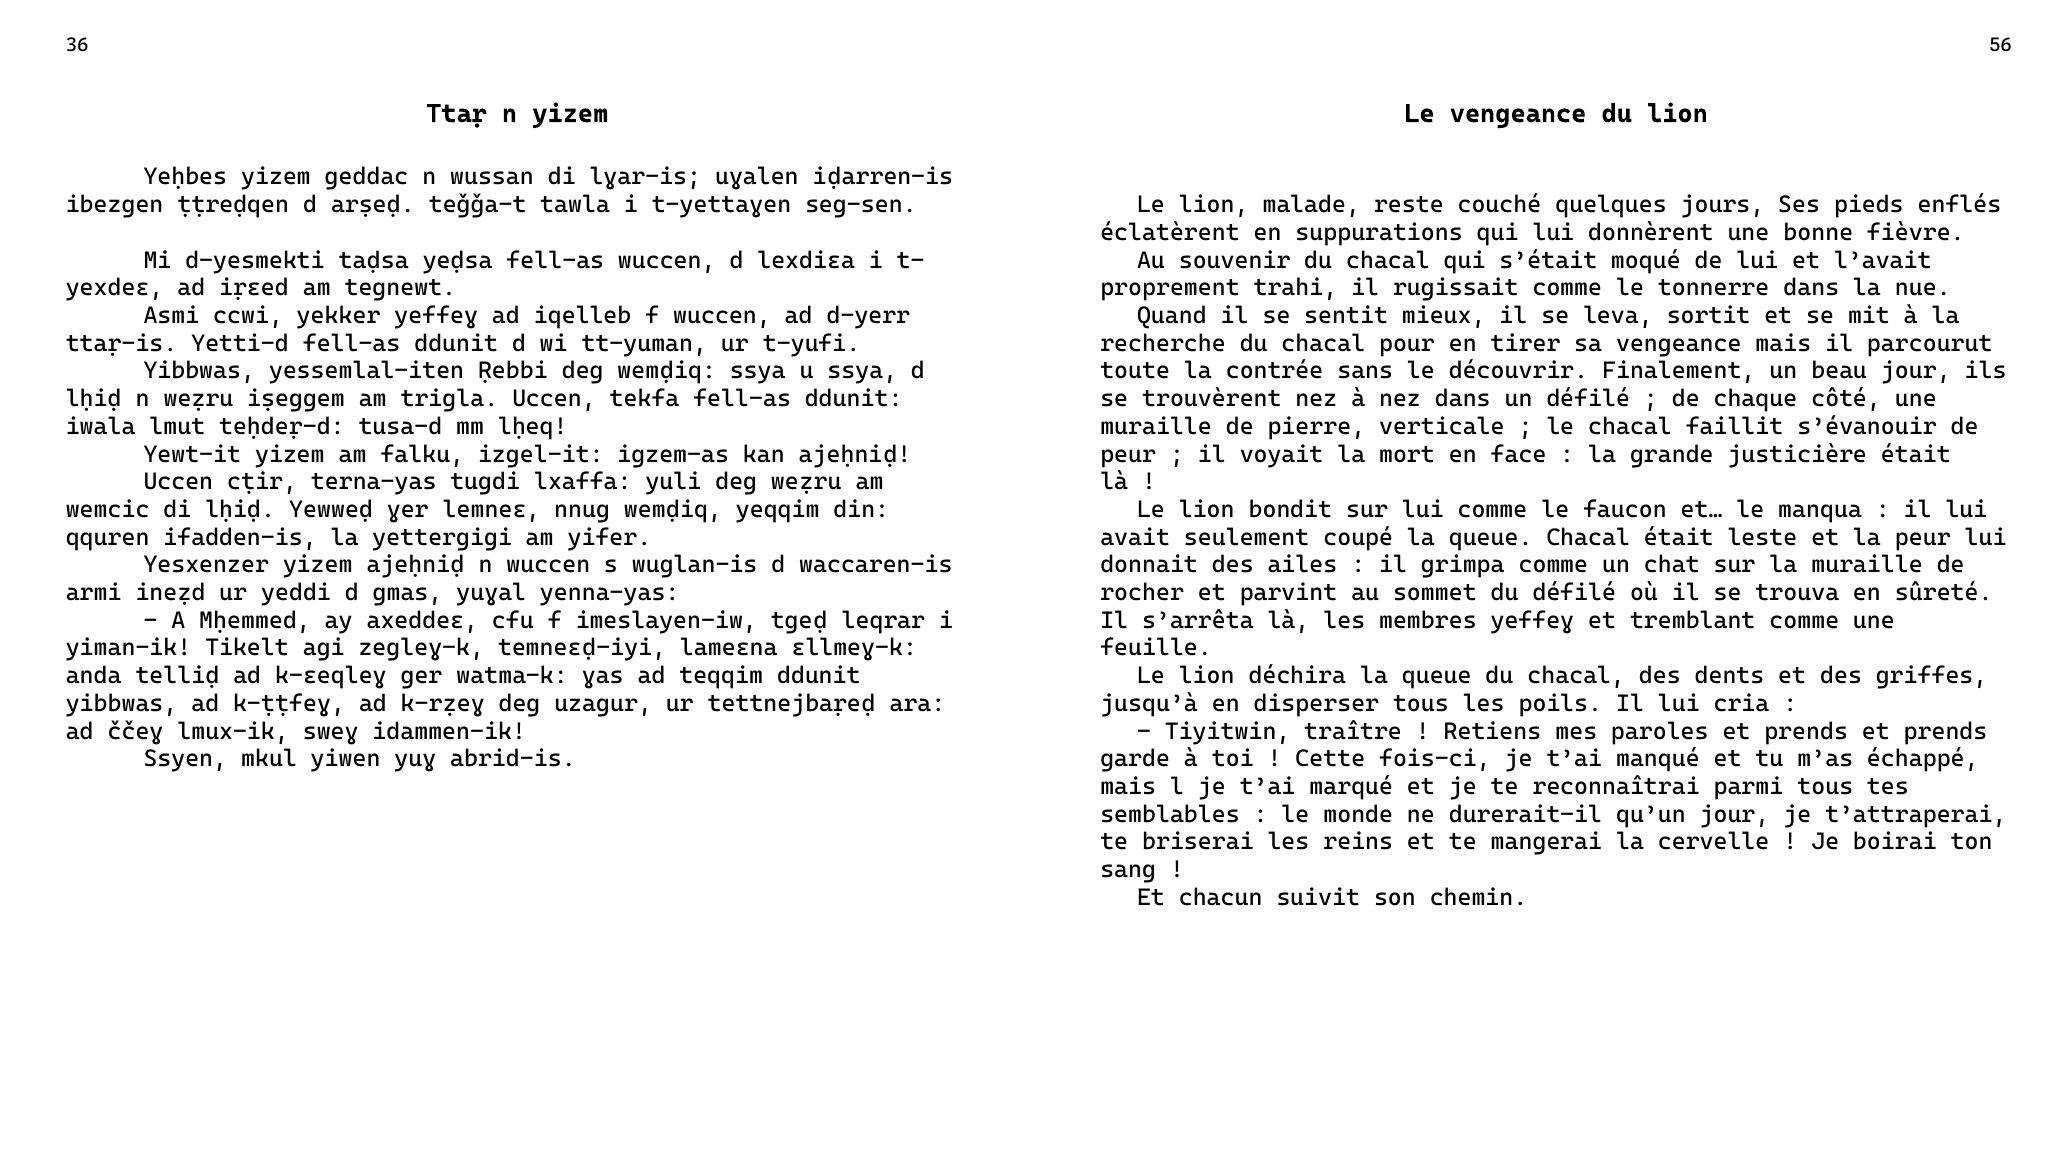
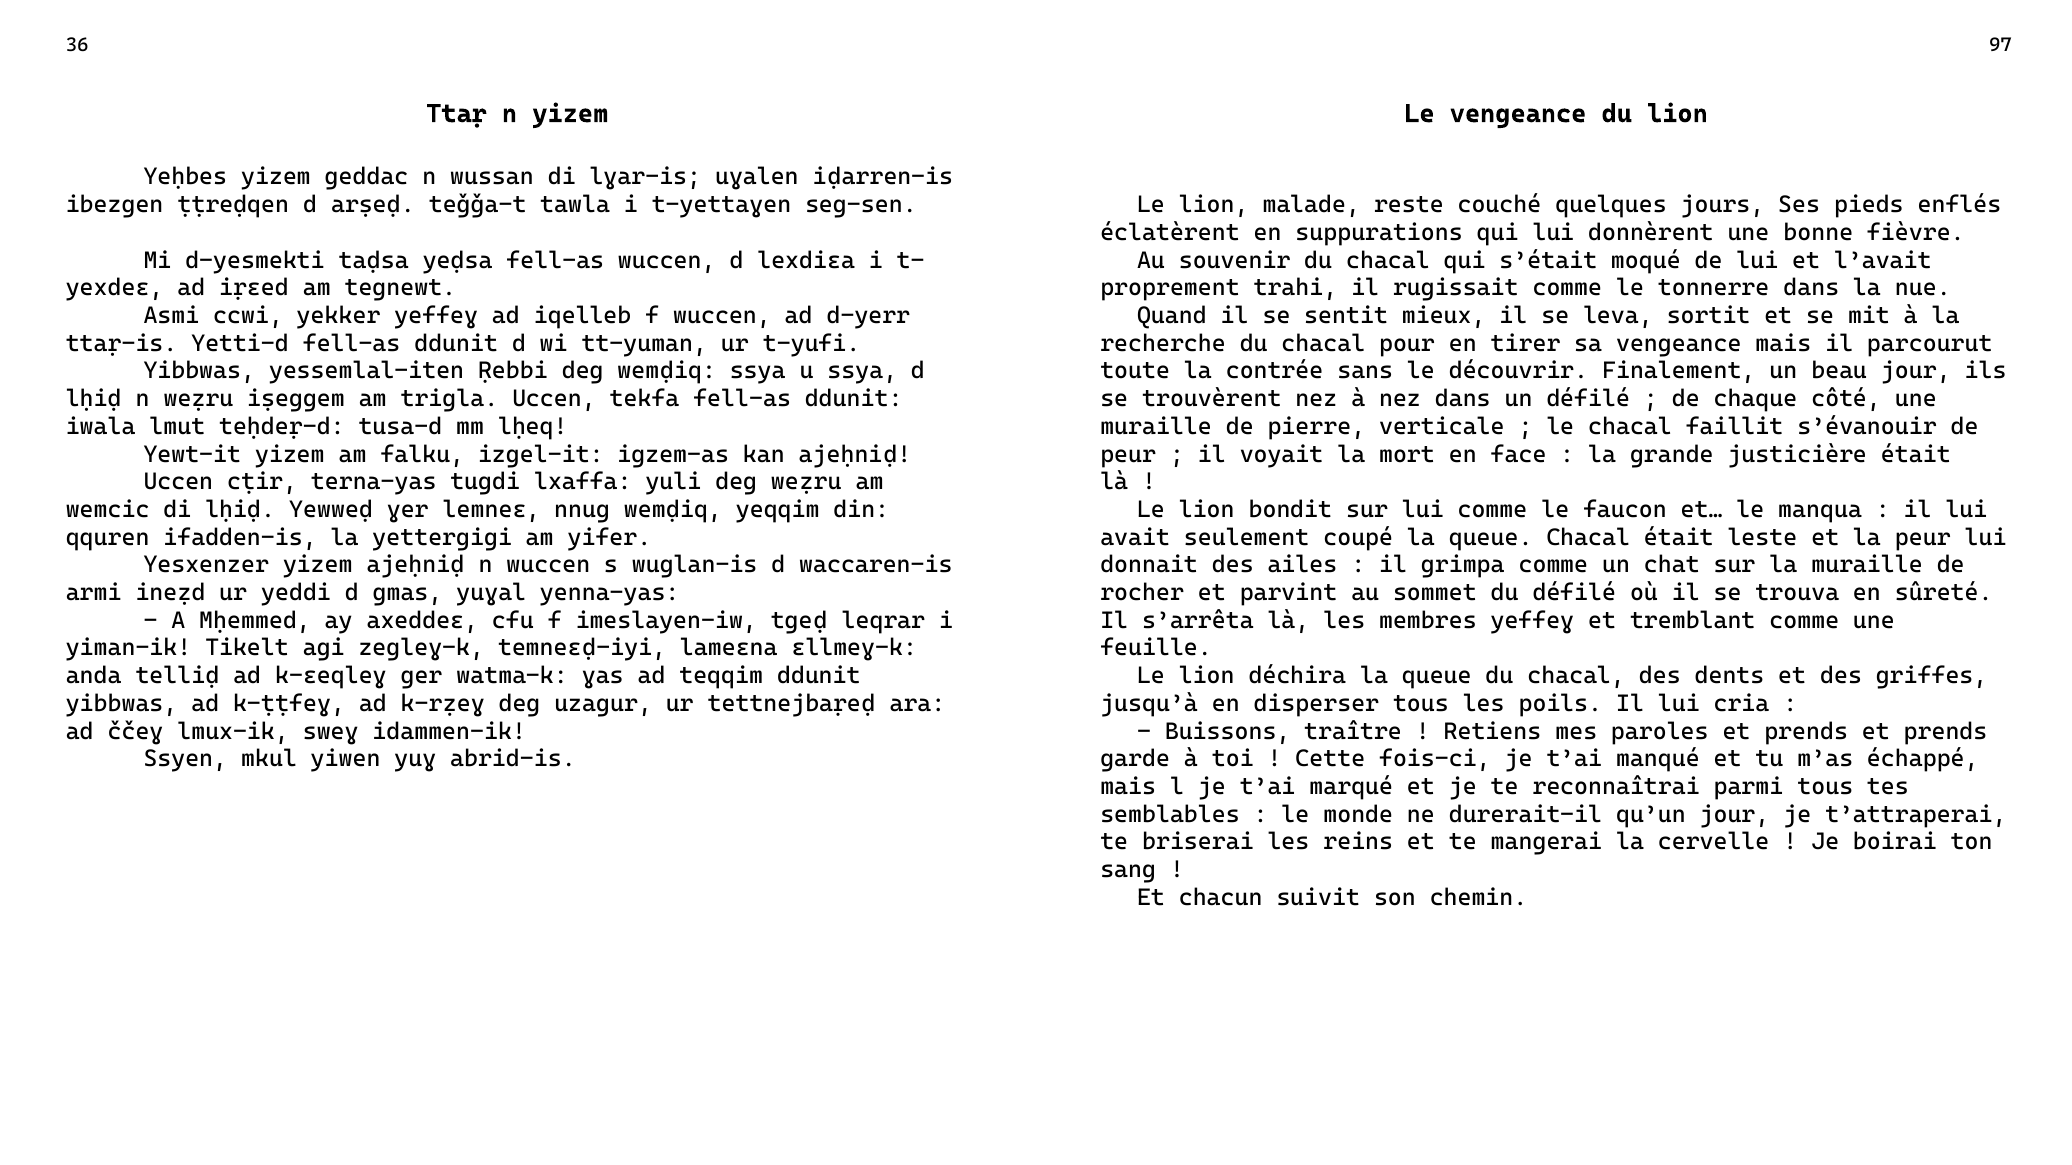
56: 56 -> 97
Tiyitwin: Tiyitwin -> Buissons
